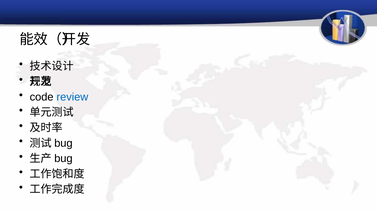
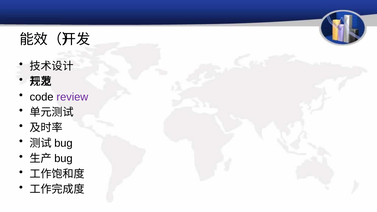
review colour: blue -> purple
